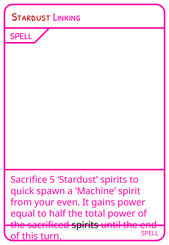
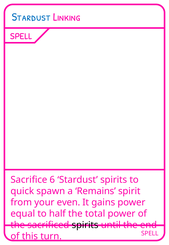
Stardust at (31, 17) colour: red -> blue
5: 5 -> 6
Machine: Machine -> Remains
